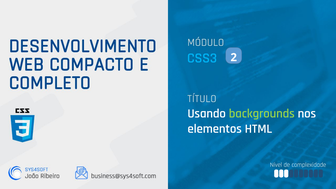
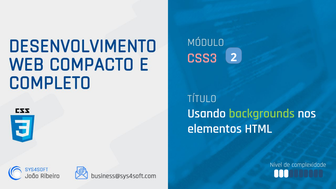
CSS3 colour: light blue -> pink
